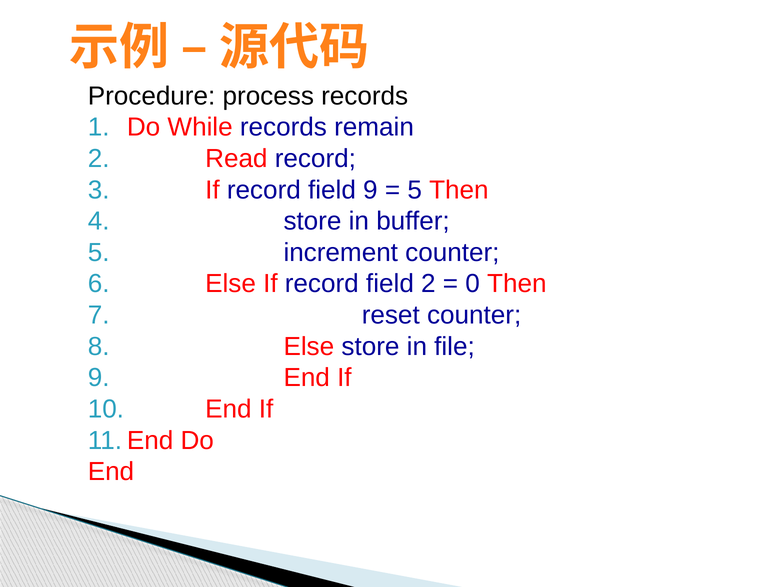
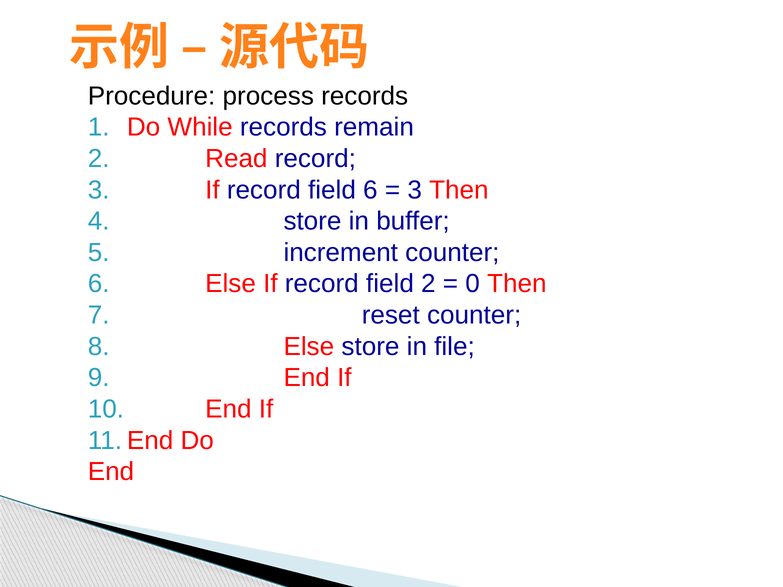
field 9: 9 -> 6
5 at (415, 190): 5 -> 3
